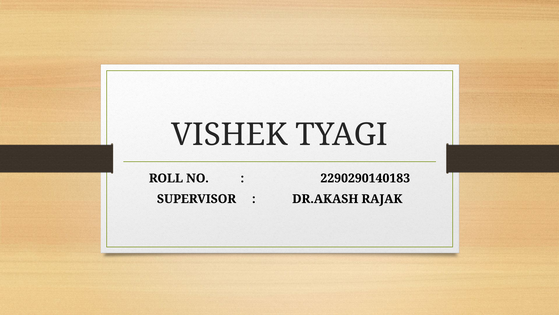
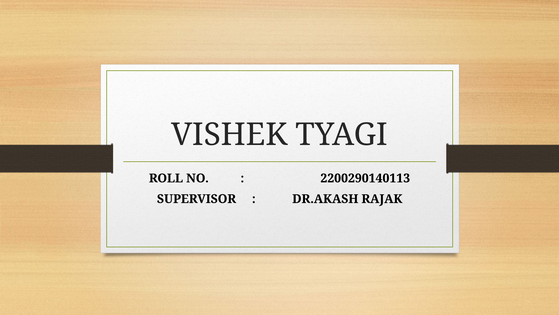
2290290140183: 2290290140183 -> 2200290140113
